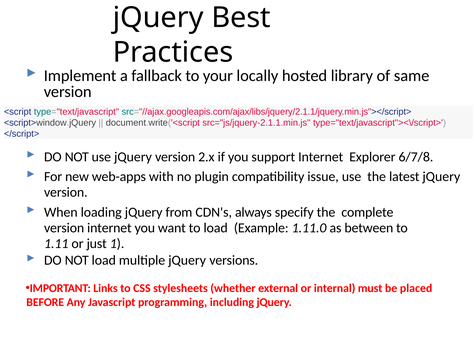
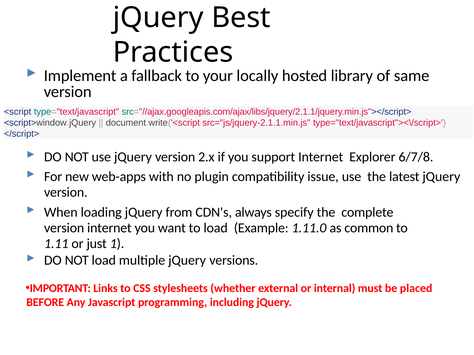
between: between -> common
